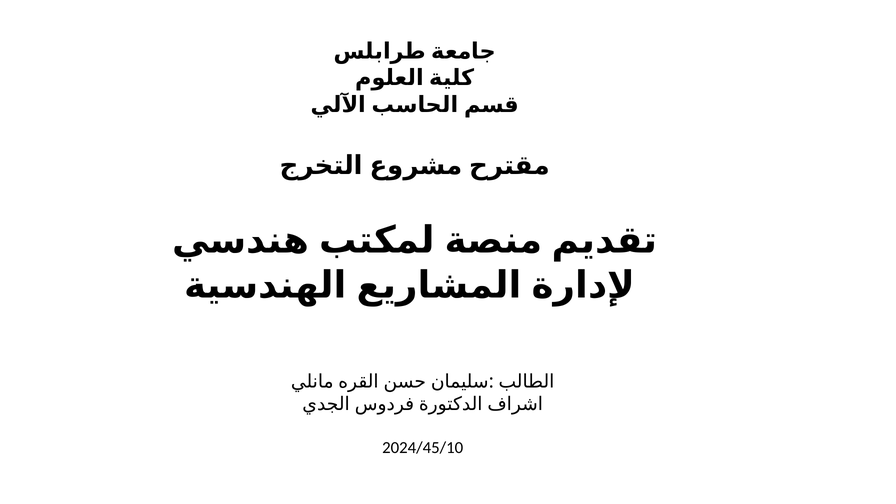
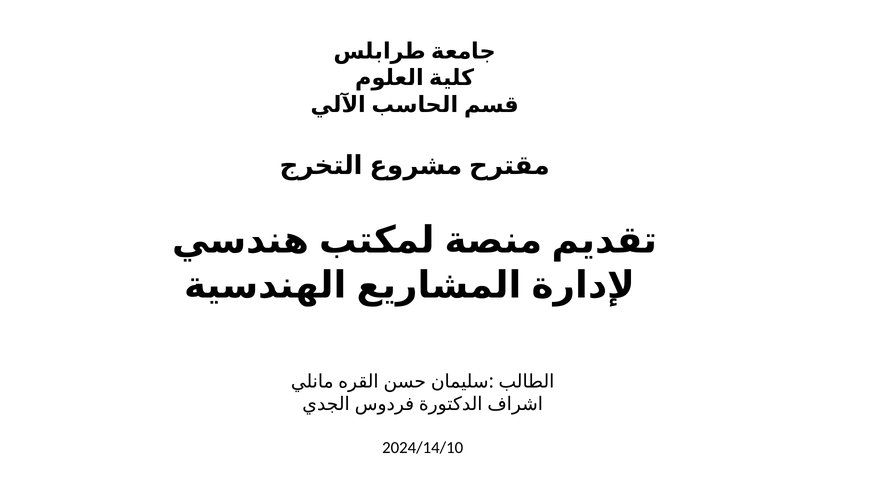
2024/45/10: 2024/45/10 -> 2024/14/10
